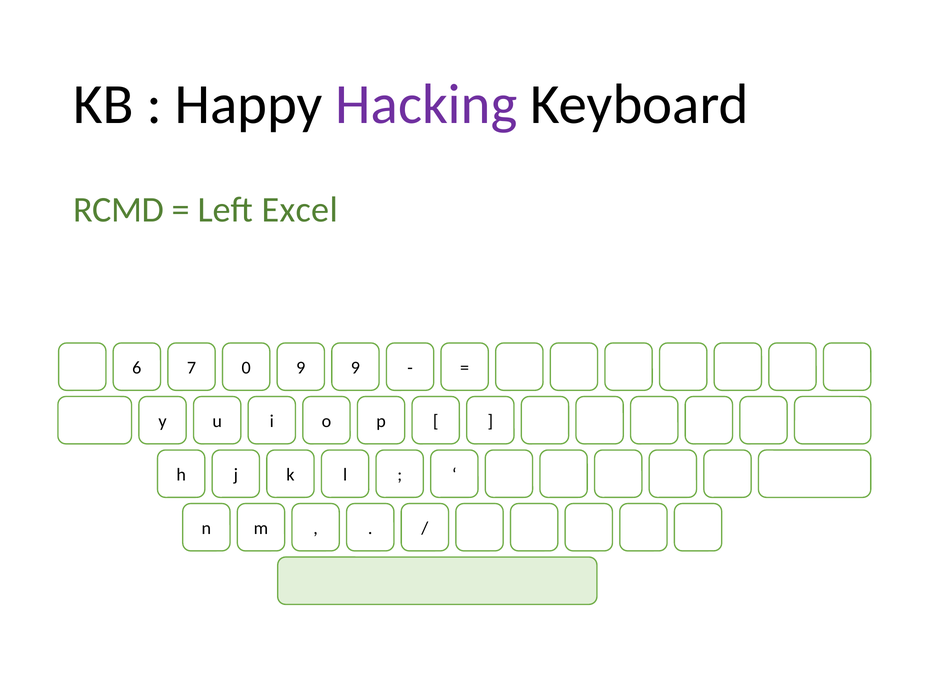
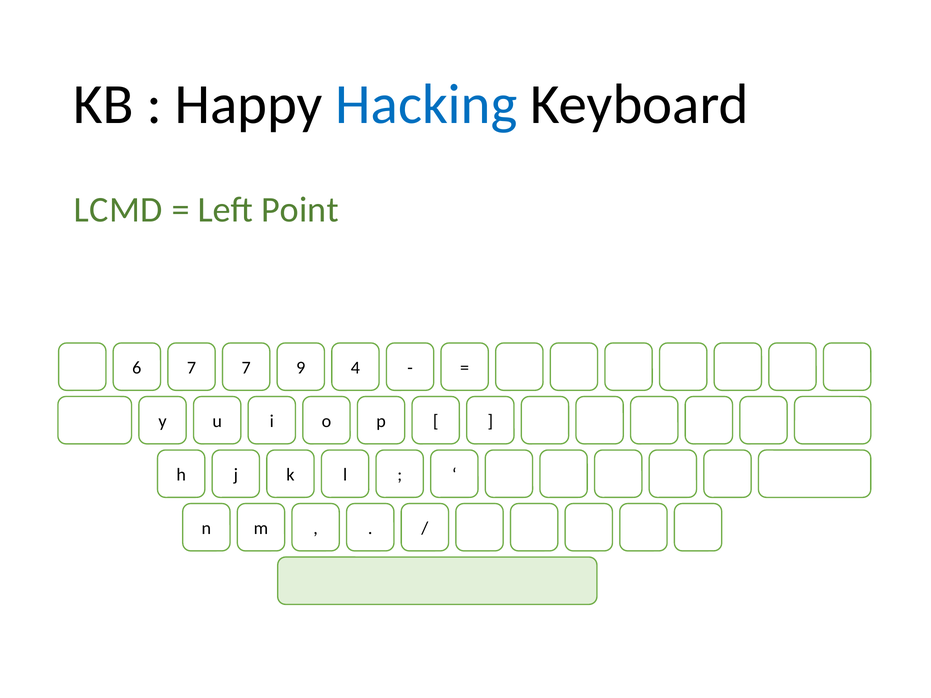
Hacking colour: purple -> blue
RCMD: RCMD -> LCMD
Excel: Excel -> Point
7 0: 0 -> 7
9 9: 9 -> 4
